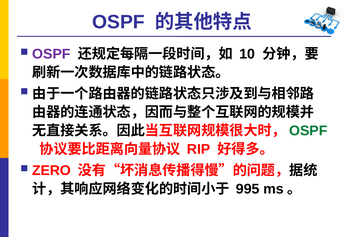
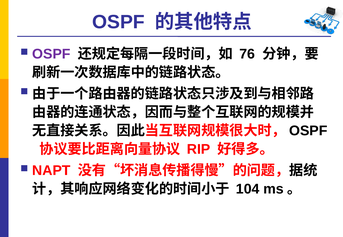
10: 10 -> 76
OSPF at (308, 131) colour: green -> black
ZERO: ZERO -> NAPT
995: 995 -> 104
